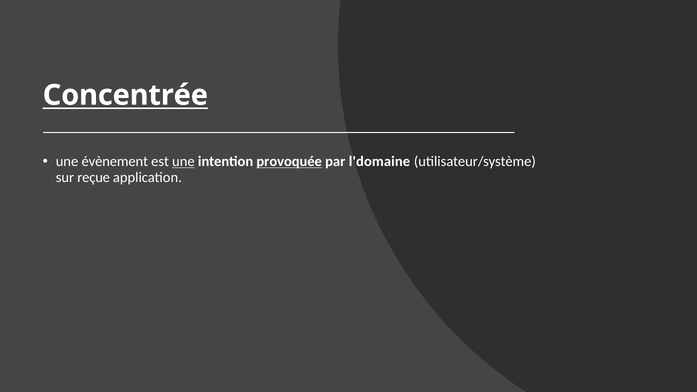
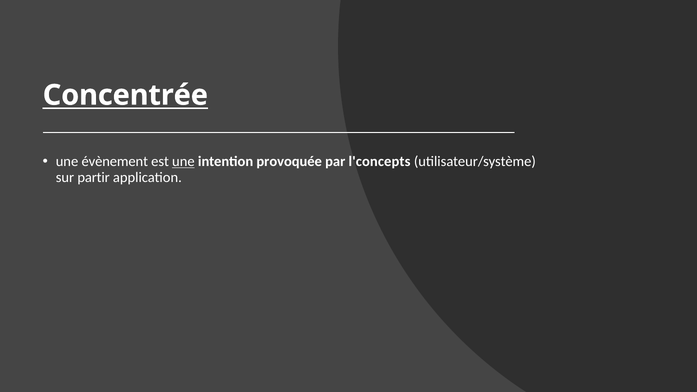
provoquée underline: present -> none
l'domaine: l'domaine -> l'concepts
reçue: reçue -> partir
